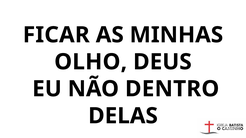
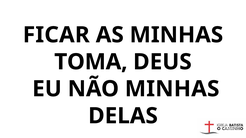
OLHO: OLHO -> TOMA
NÃO DENTRO: DENTRO -> MINHAS
